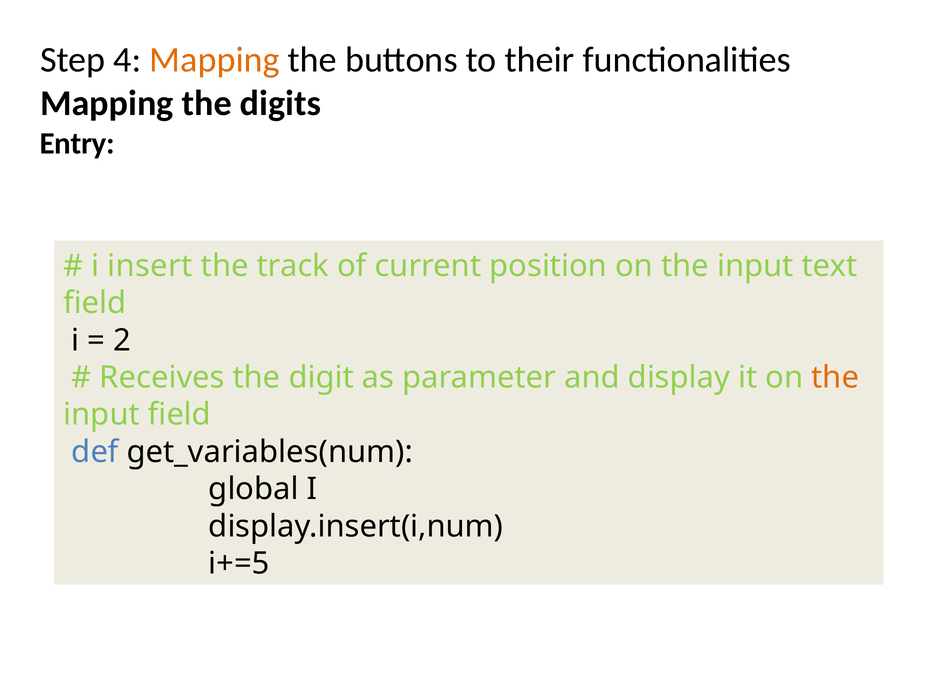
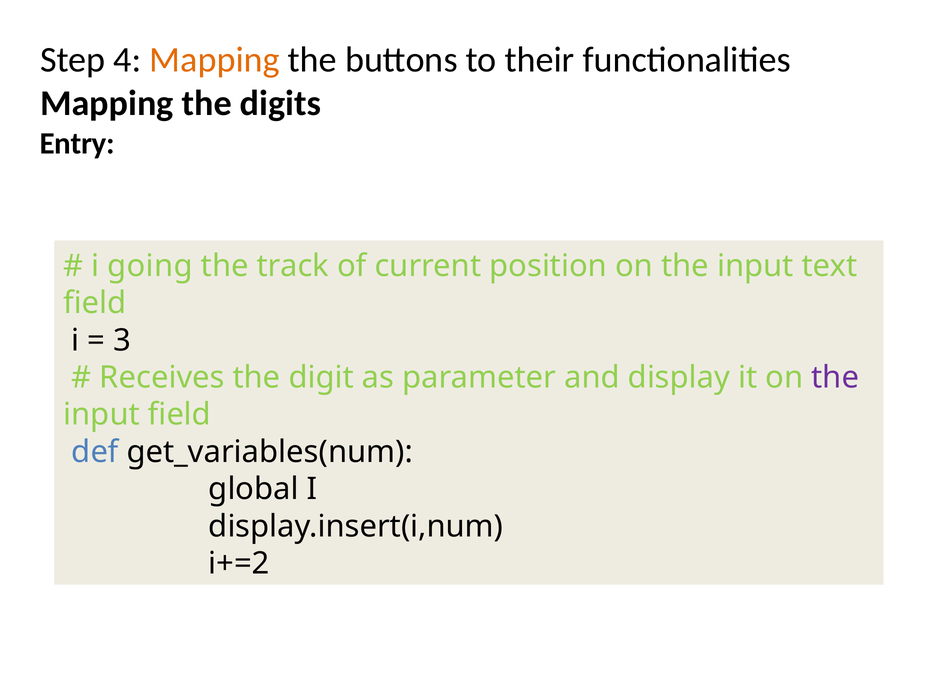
insert: insert -> going
2: 2 -> 3
the at (835, 377) colour: orange -> purple
i+=5: i+=5 -> i+=2
